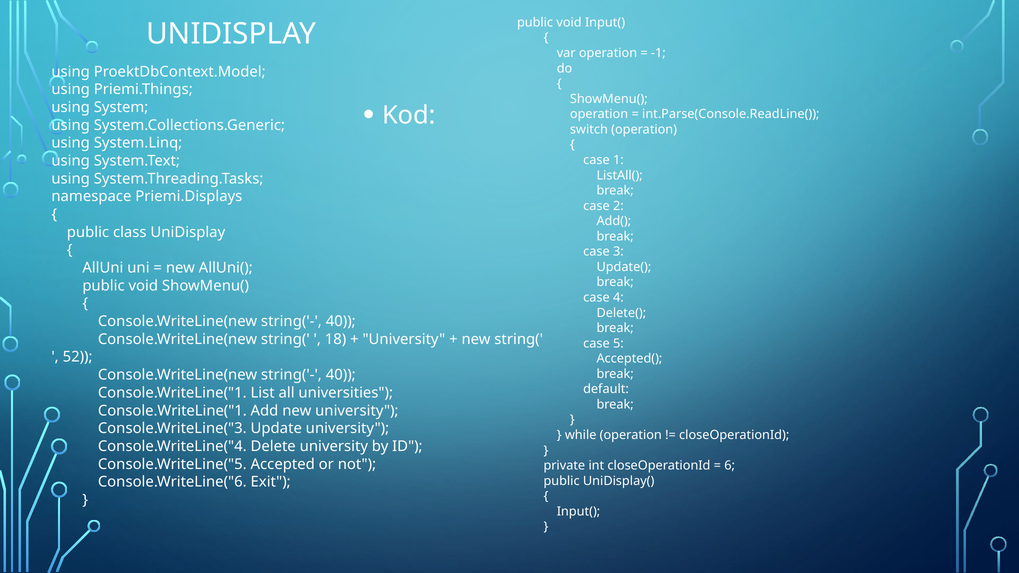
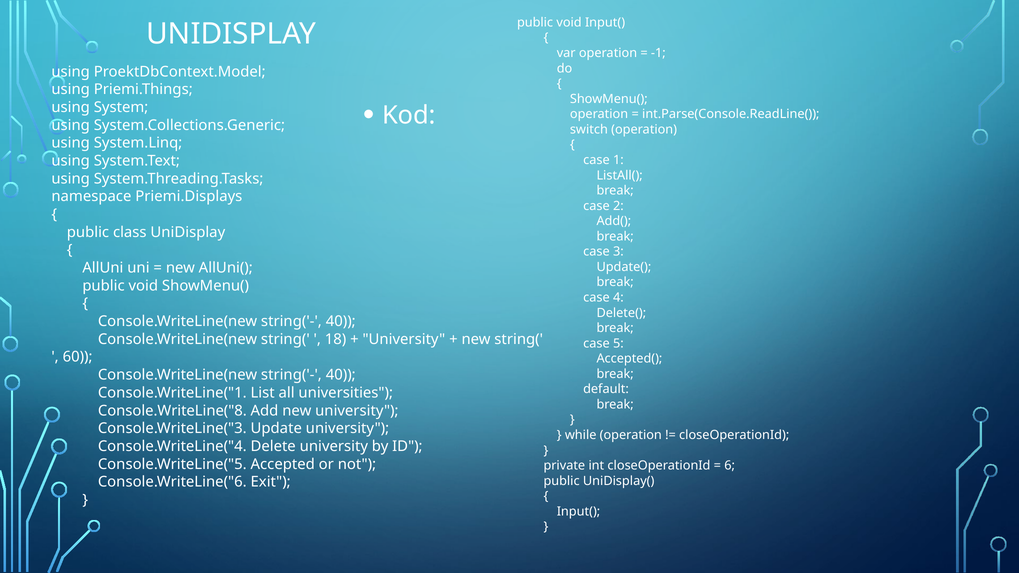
52: 52 -> 60
Console.WriteLine("1 at (172, 411): Console.WriteLine("1 -> Console.WriteLine("8
